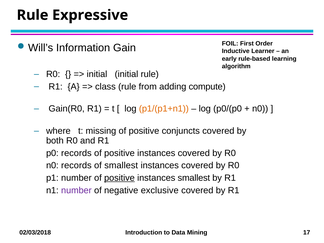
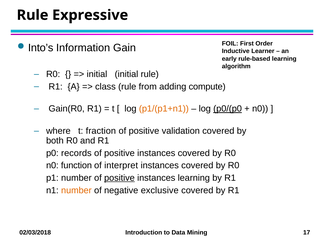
Will’s: Will’s -> Into’s
p0/(p0 underline: none -> present
missing: missing -> fraction
conjuncts: conjuncts -> validation
n0 records: records -> function
of smallest: smallest -> interpret
instances smallest: smallest -> learning
number at (76, 190) colour: purple -> orange
